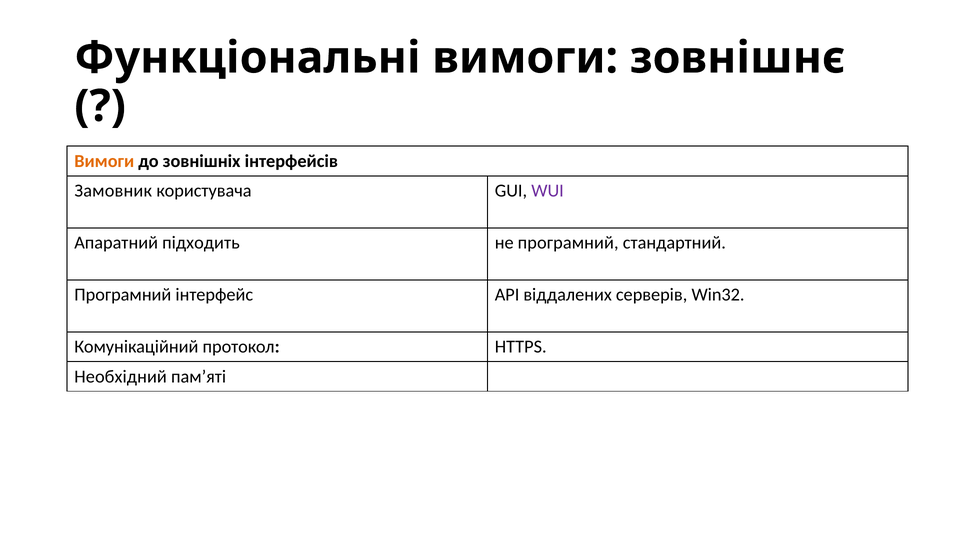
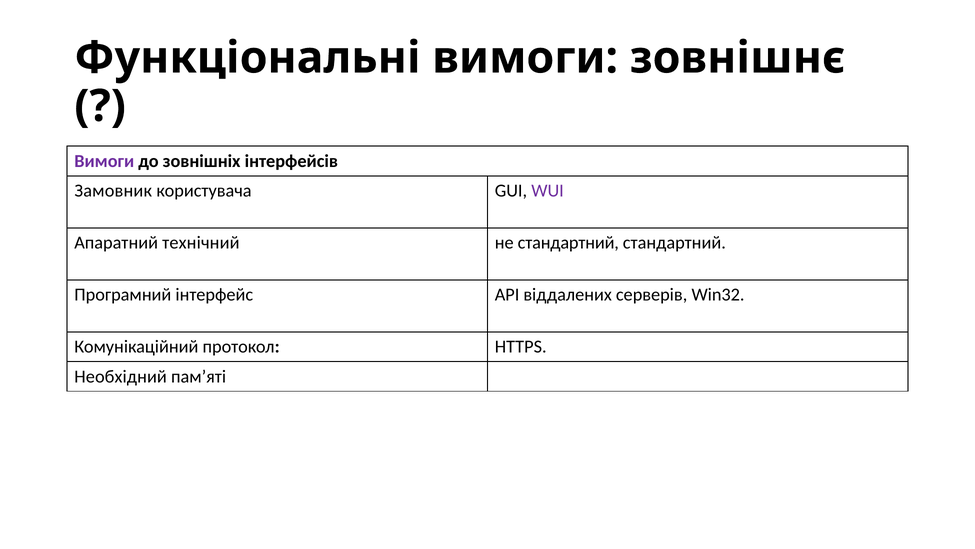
Вимоги at (104, 161) colour: orange -> purple
підходить: підходить -> технічний
не програмний: програмний -> стандартний
